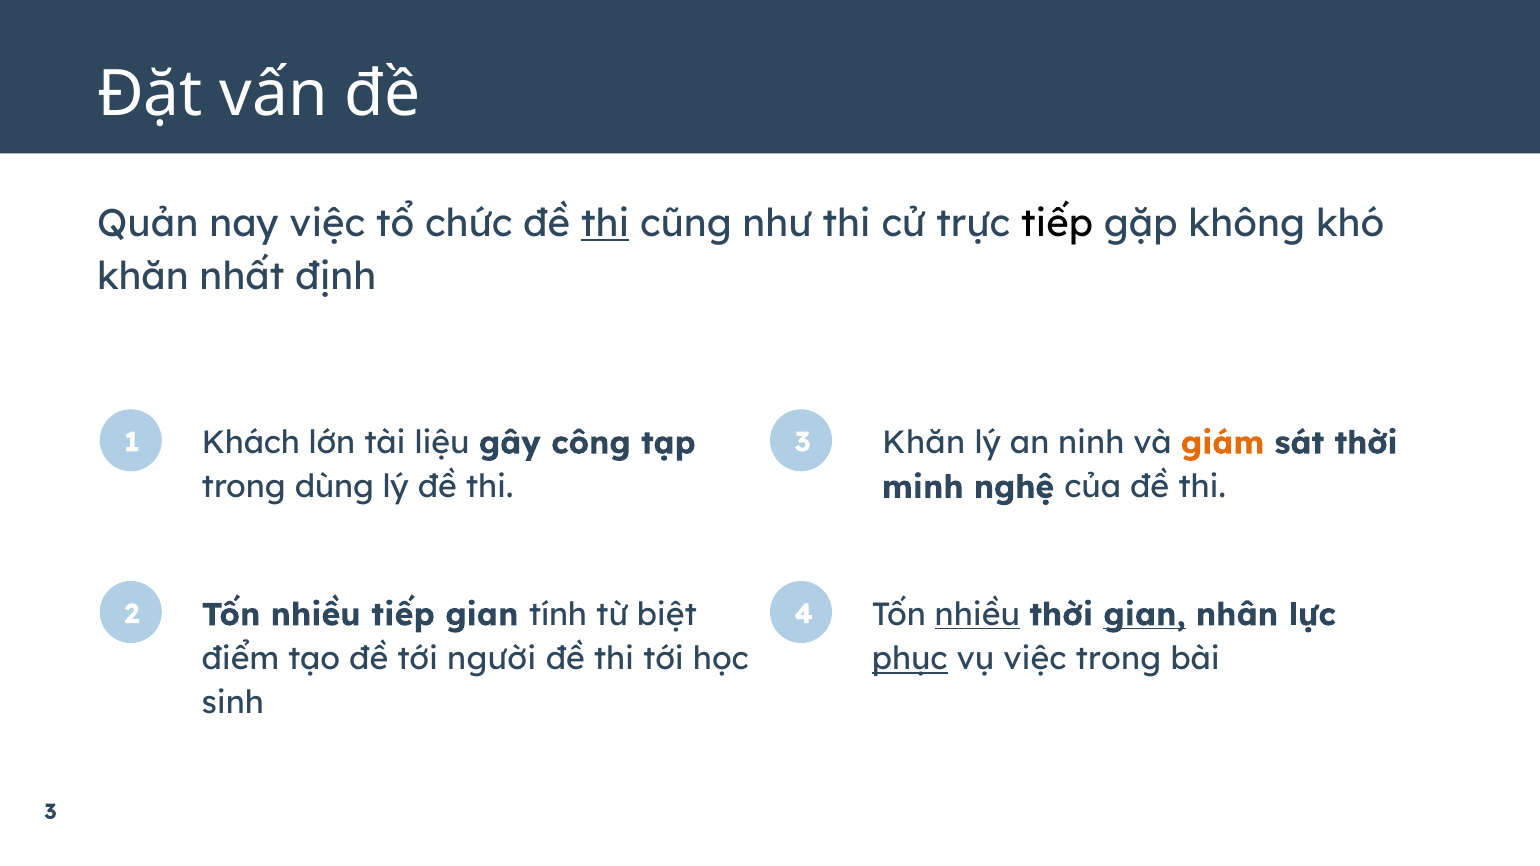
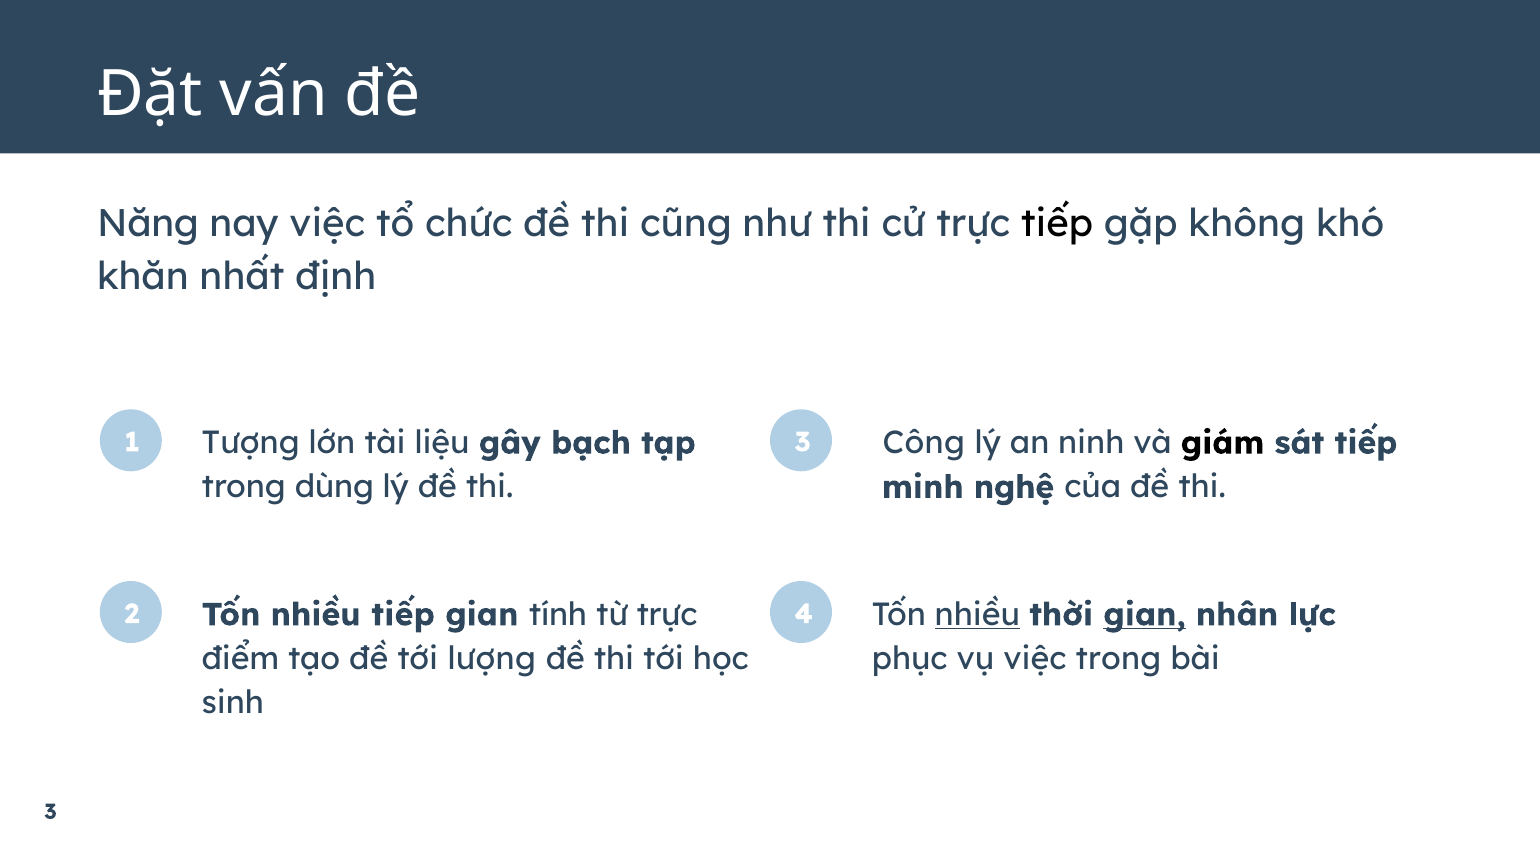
Quản: Quản -> Năng
thi at (605, 224) underline: present -> none
Khách: Khách -> Tượng
công: công -> bạch
3 Khăn: Khăn -> Công
giám colour: orange -> black
sát thời: thời -> tiếp
từ biệt: biệt -> trực
người: người -> lượng
phục underline: present -> none
